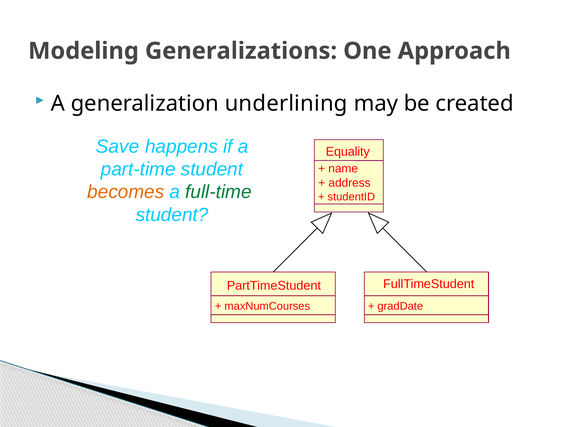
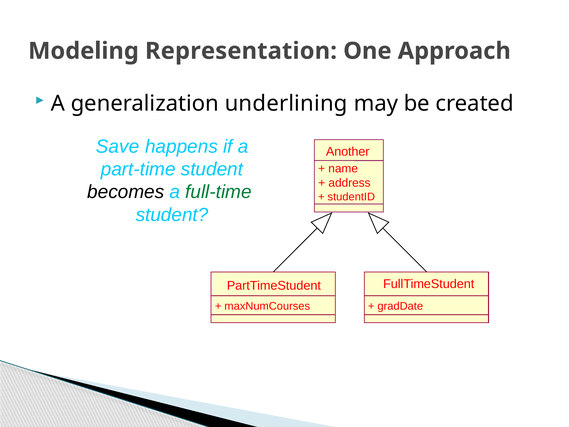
Generalizations: Generalizations -> Representation
Equality: Equality -> Another
becomes colour: orange -> black
